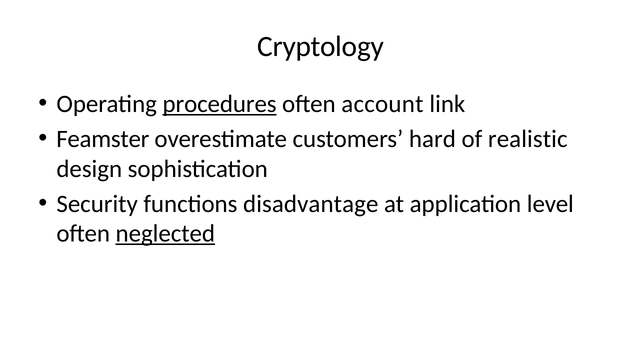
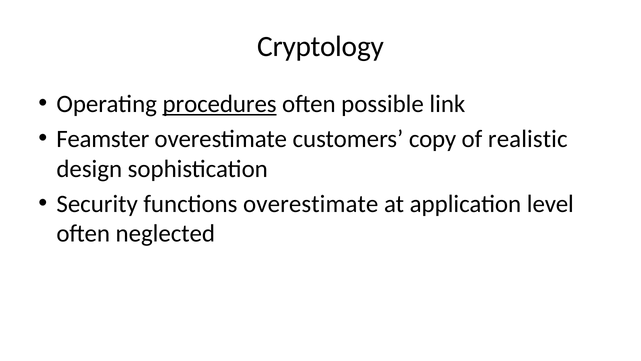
account: account -> possible
hard: hard -> copy
functions disadvantage: disadvantage -> overestimate
neglected underline: present -> none
